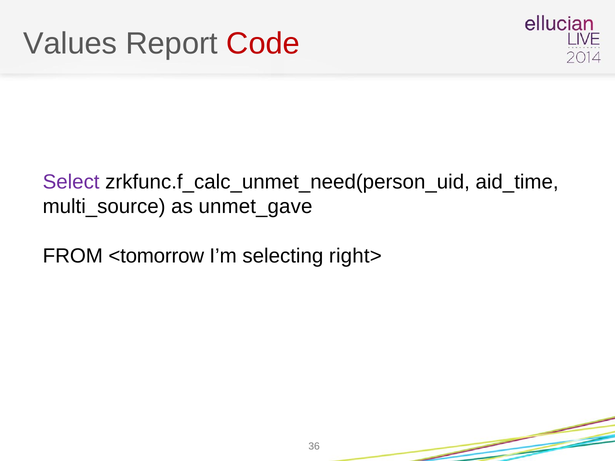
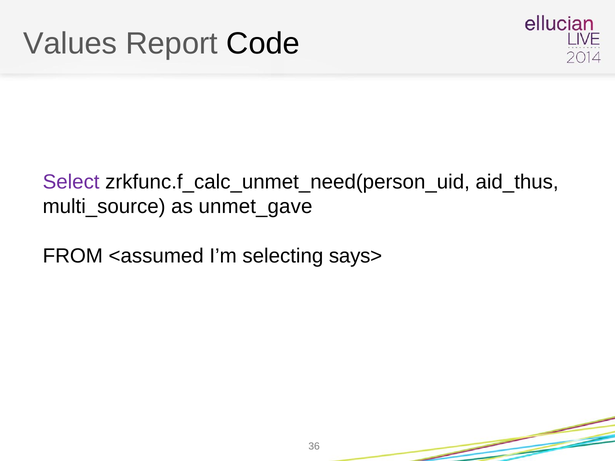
Code colour: red -> black
aid_time: aid_time -> aid_thus
<tomorrow: <tomorrow -> <assumed
right>: right> -> says>
